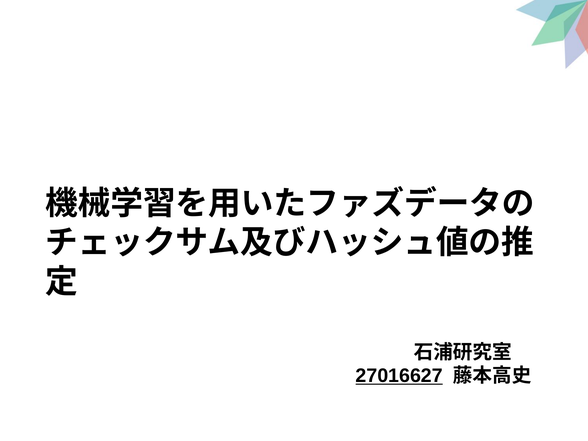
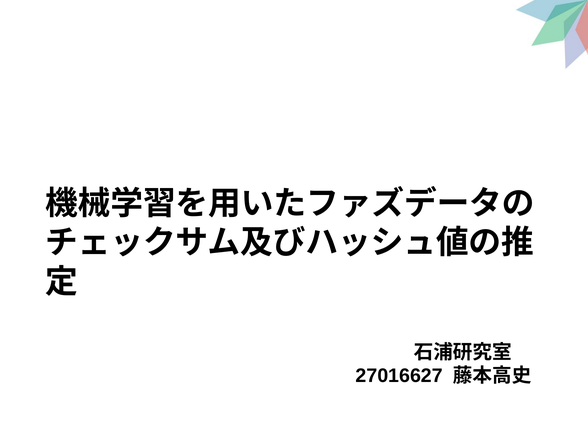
27016627 underline: present -> none
